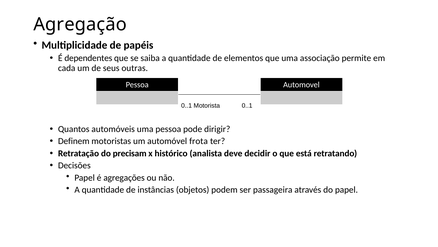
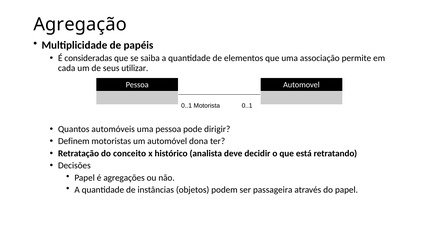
dependentes: dependentes -> consideradas
outras: outras -> utilizar
frota: frota -> dona
precisam: precisam -> conceito
